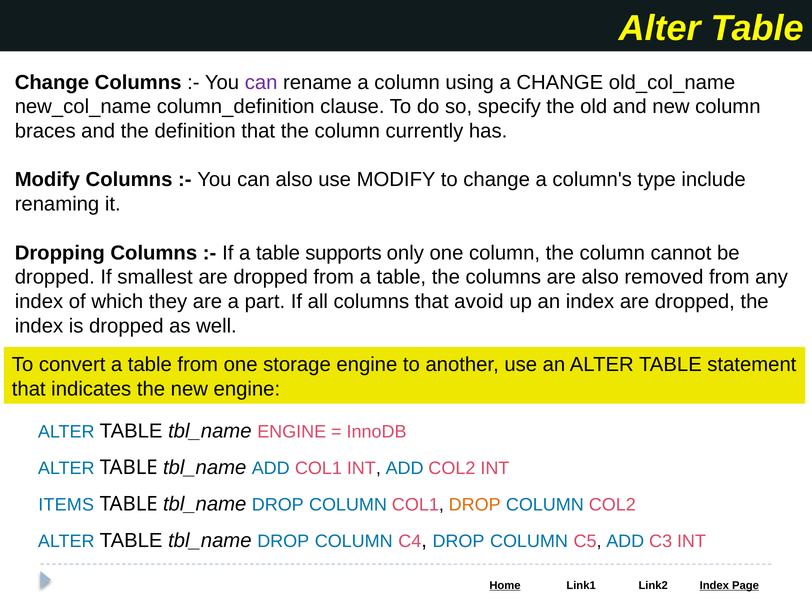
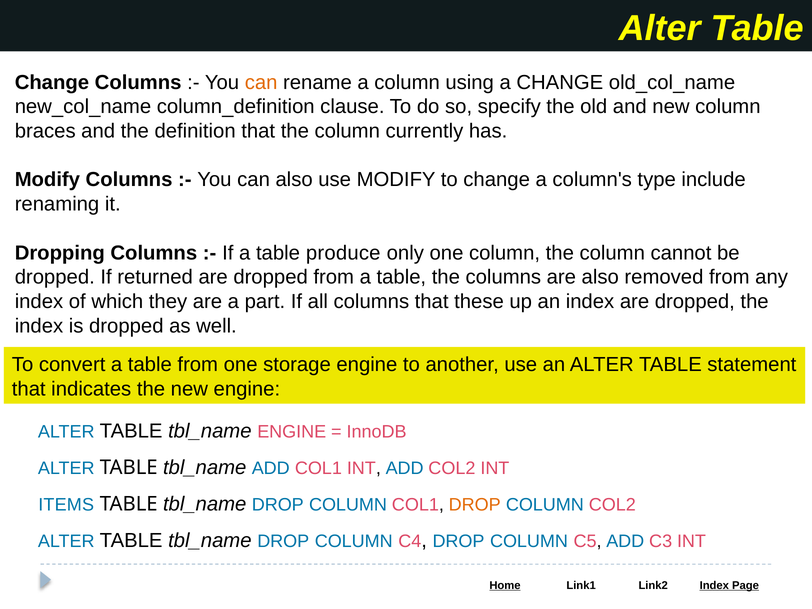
can at (261, 82) colour: purple -> orange
supports: supports -> produce
smallest: smallest -> returned
avoid: avoid -> these
